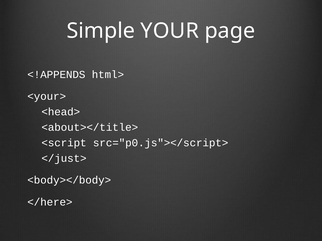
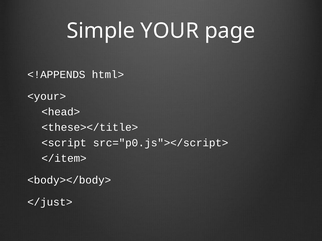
<about></title>: <about></title> -> <these></title>
</just>: </just> -> </item>
</here>: </here> -> </just>
